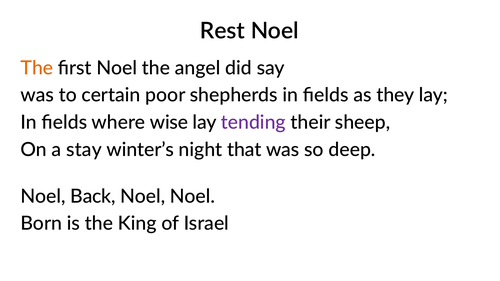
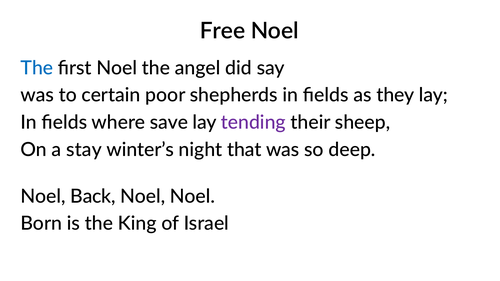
Rest: Rest -> Free
The at (37, 68) colour: orange -> blue
wise: wise -> save
